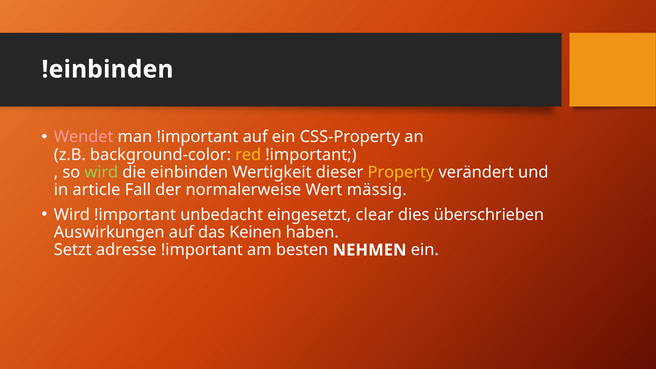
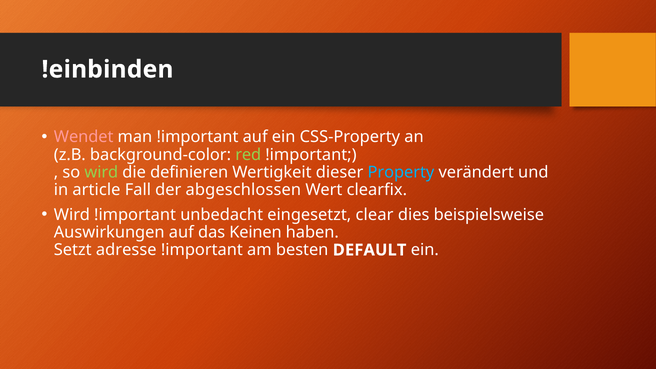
red colour: yellow -> light green
einbinden: einbinden -> definieren
Property colour: yellow -> light blue
normalerweise: normalerweise -> abgeschlossen
mässig: mässig -> clearfix
überschrieben: überschrieben -> beispielsweise
NEHMEN: NEHMEN -> DEFAULT
